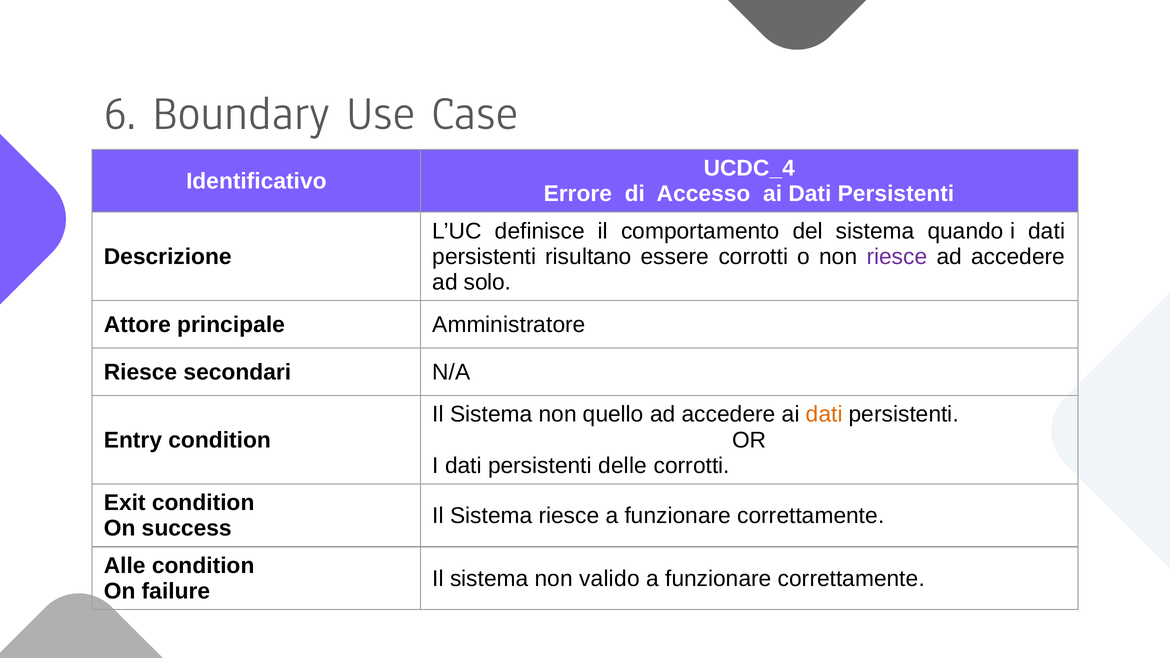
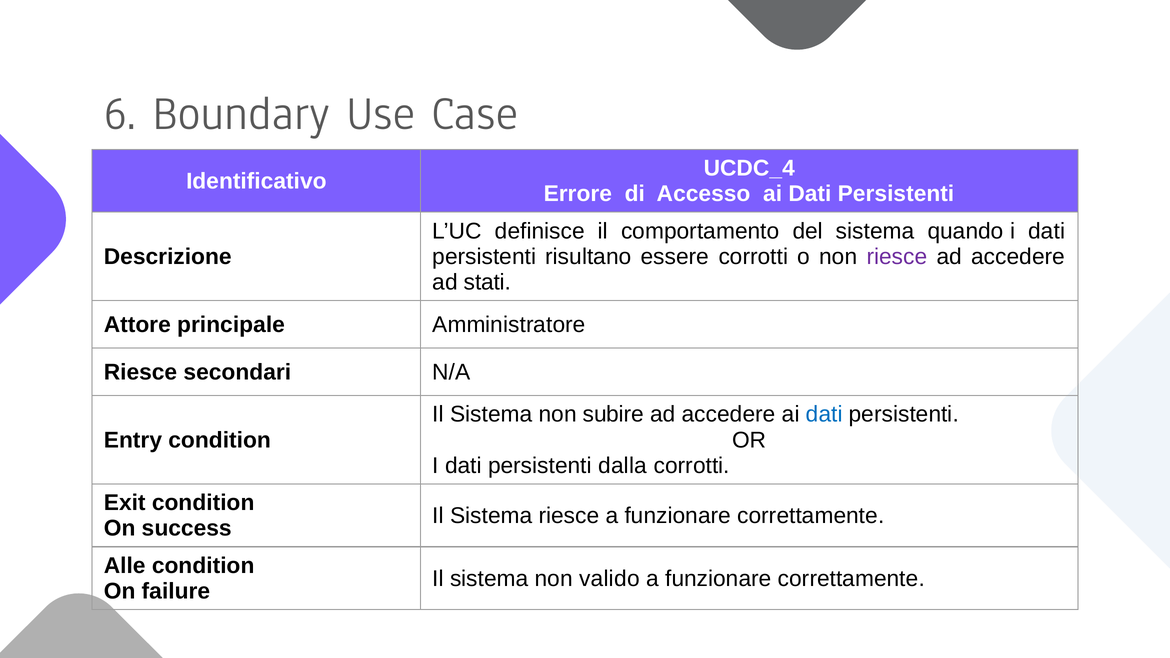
solo: solo -> stati
quello: quello -> subire
dati at (824, 415) colour: orange -> blue
delle: delle -> dalla
